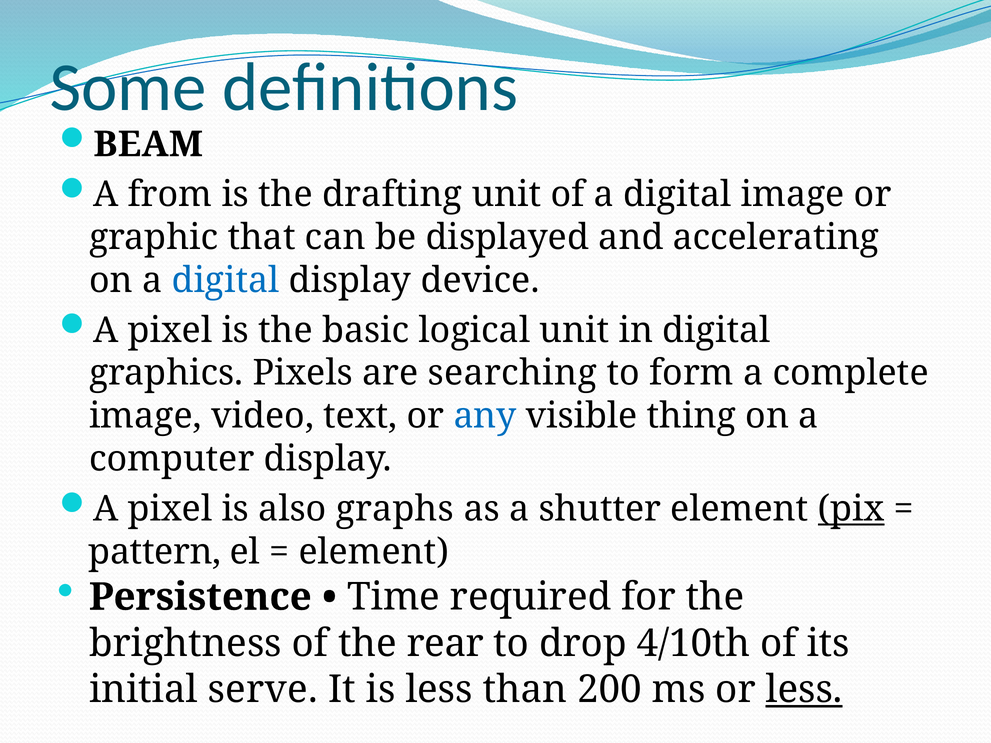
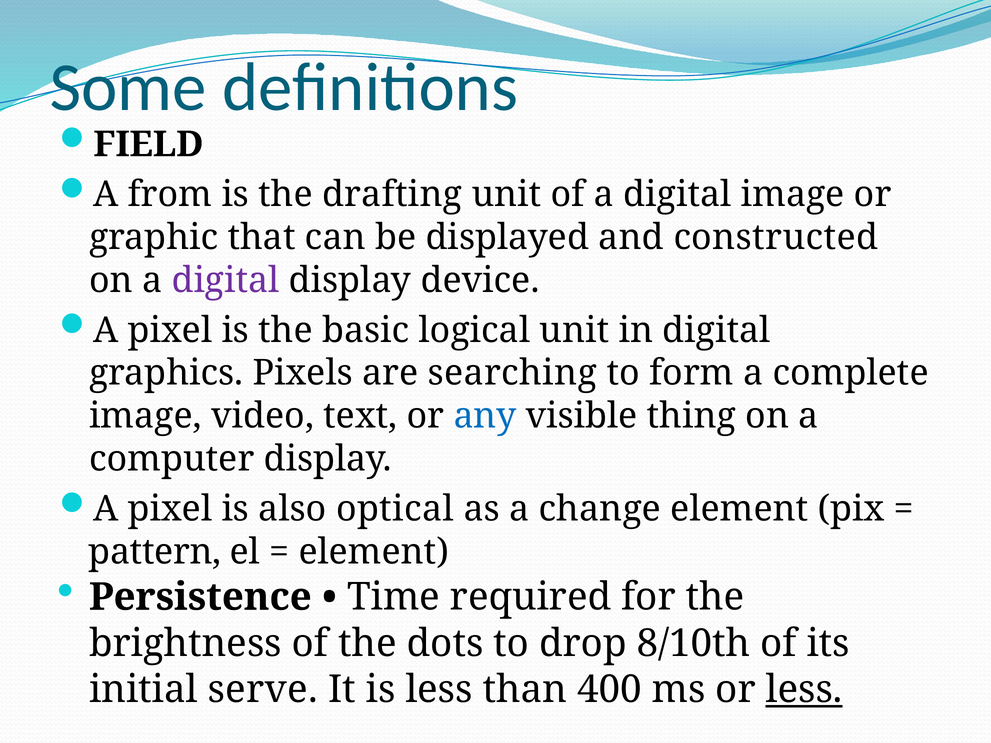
BEAM: BEAM -> FIELD
accelerating: accelerating -> constructed
digital at (226, 280) colour: blue -> purple
graphs: graphs -> optical
shutter: shutter -> change
pix underline: present -> none
rear: rear -> dots
4/10th: 4/10th -> 8/10th
200: 200 -> 400
